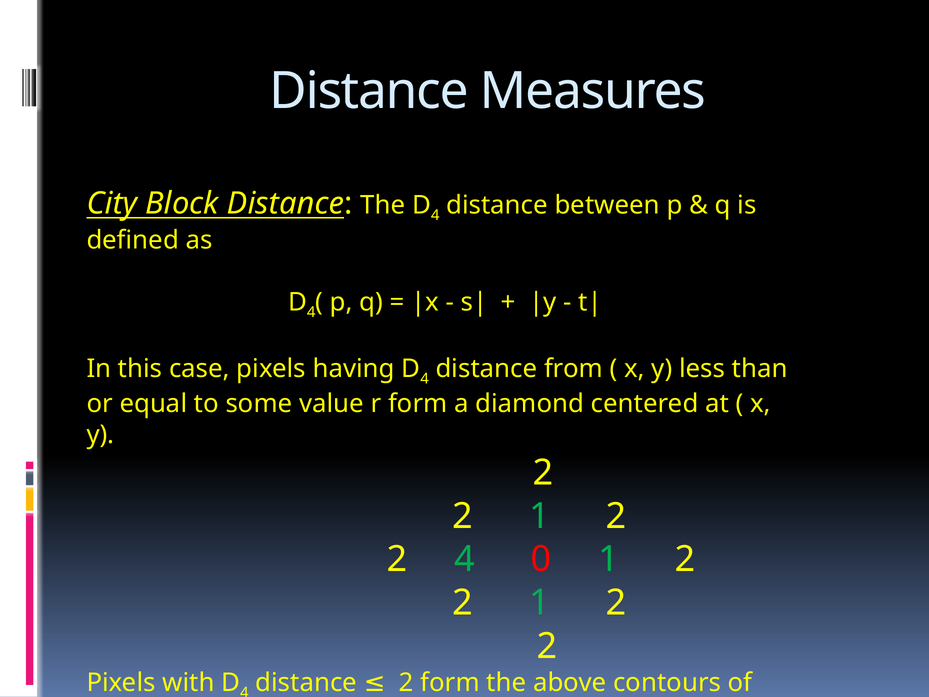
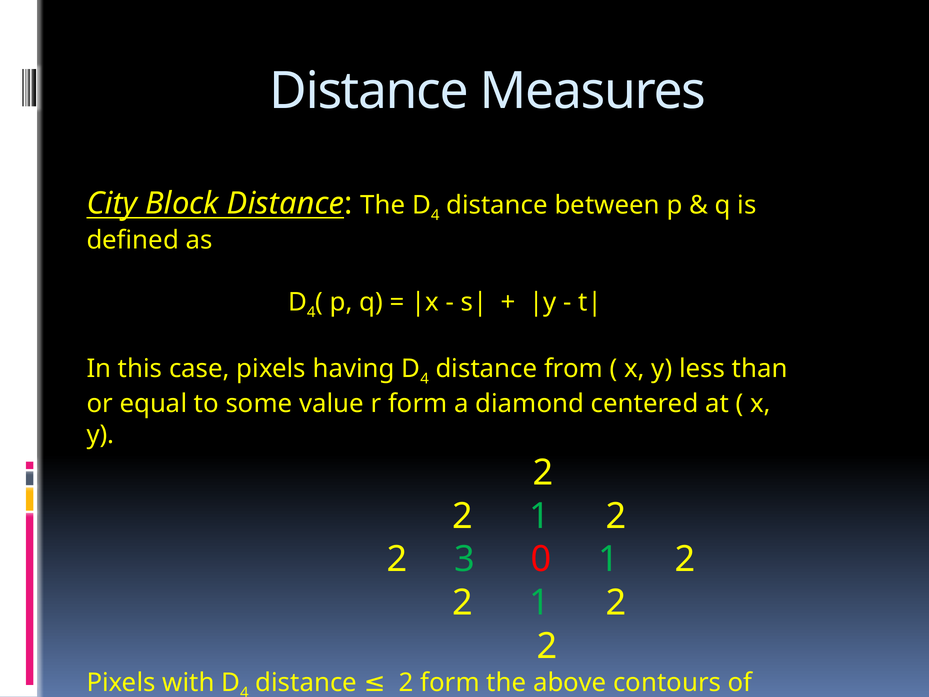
2 4: 4 -> 3
